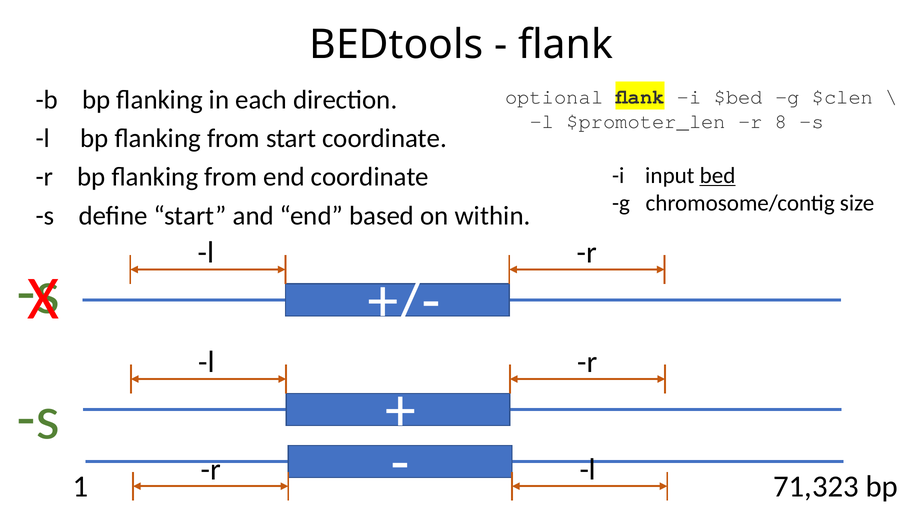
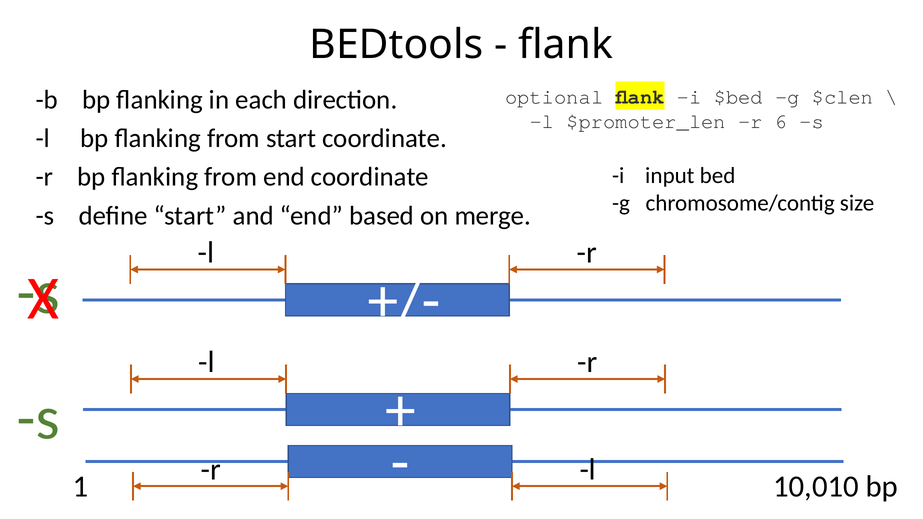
8: 8 -> 6
bed underline: present -> none
within: within -> merge
71,323: 71,323 -> 10,010
